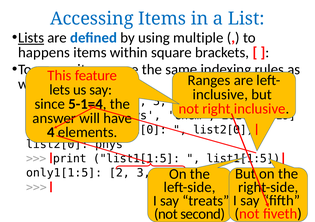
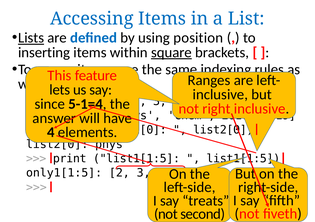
multiple: multiple -> position
happens: happens -> inserting
square underline: none -> present
